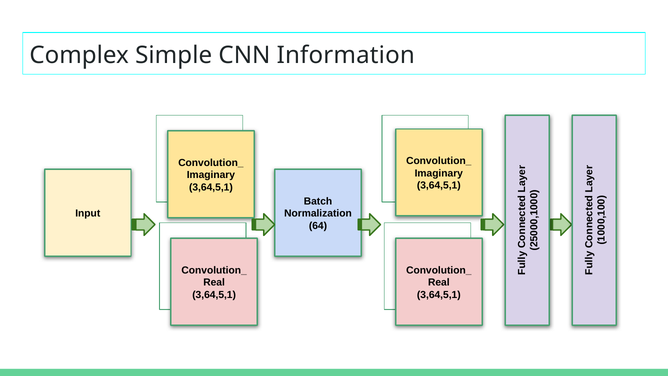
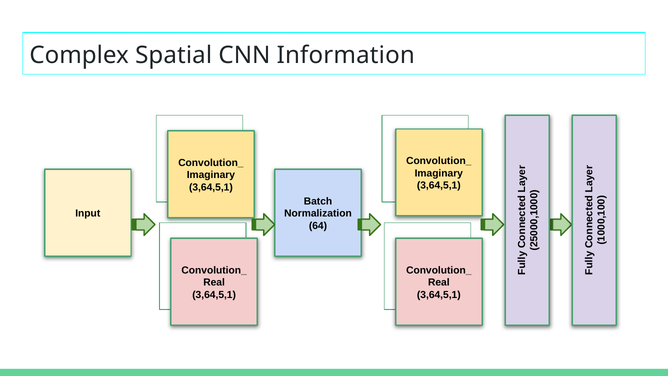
Simple: Simple -> Spatial
